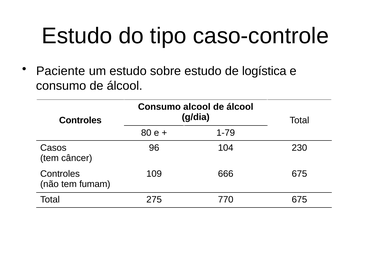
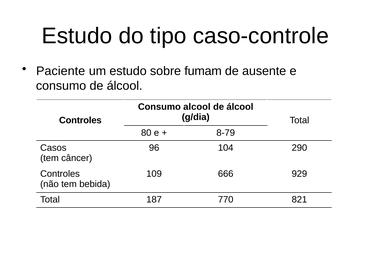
sobre estudo: estudo -> fumam
logística: logística -> ausente
1-79: 1-79 -> 8-79
230: 230 -> 290
666 675: 675 -> 929
fumam: fumam -> bebida
275: 275 -> 187
770 675: 675 -> 821
